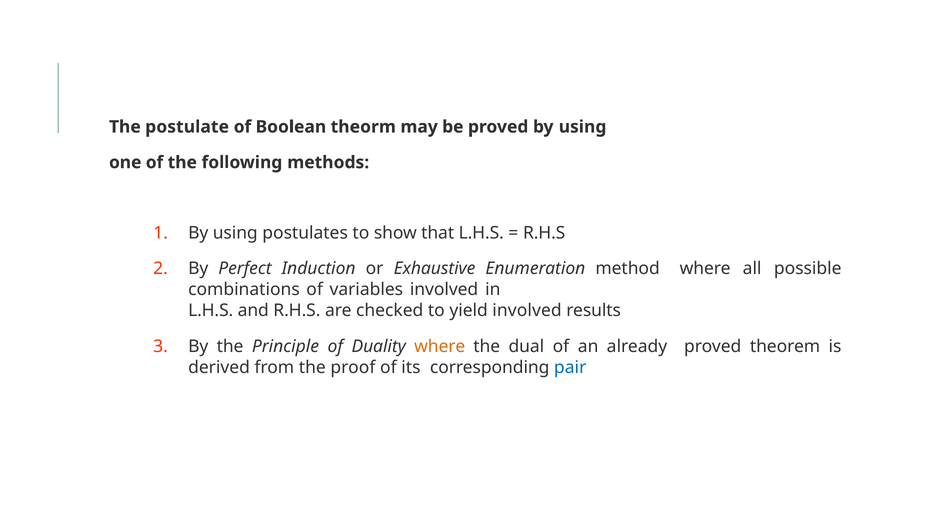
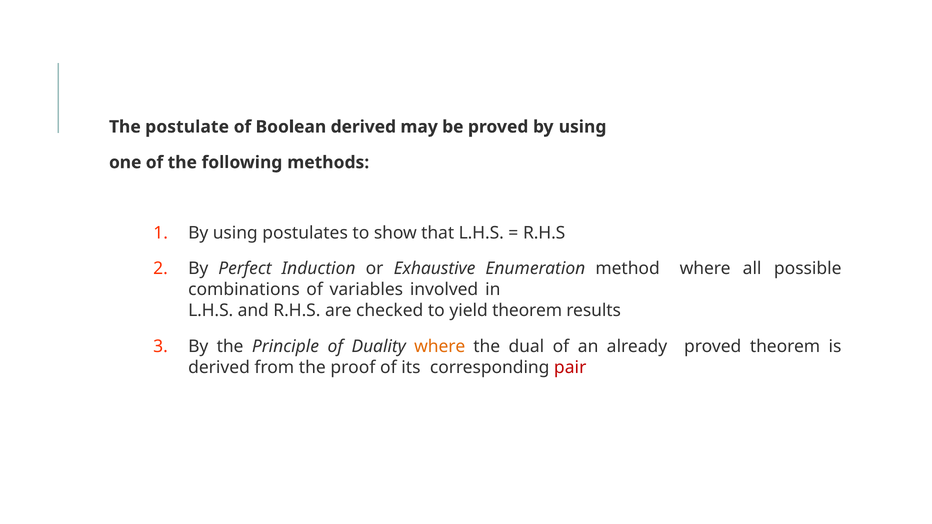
Boolean theorm: theorm -> derived
yield involved: involved -> theorem
pair colour: blue -> red
